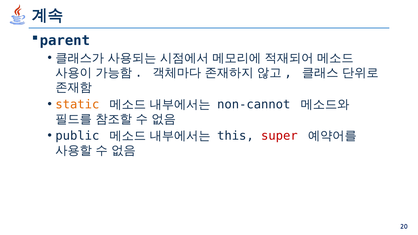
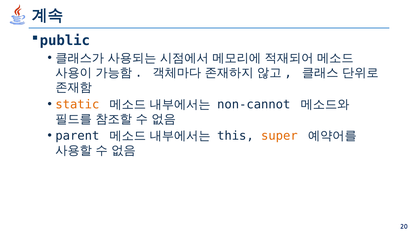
parent: parent -> public
public: public -> parent
super colour: red -> orange
